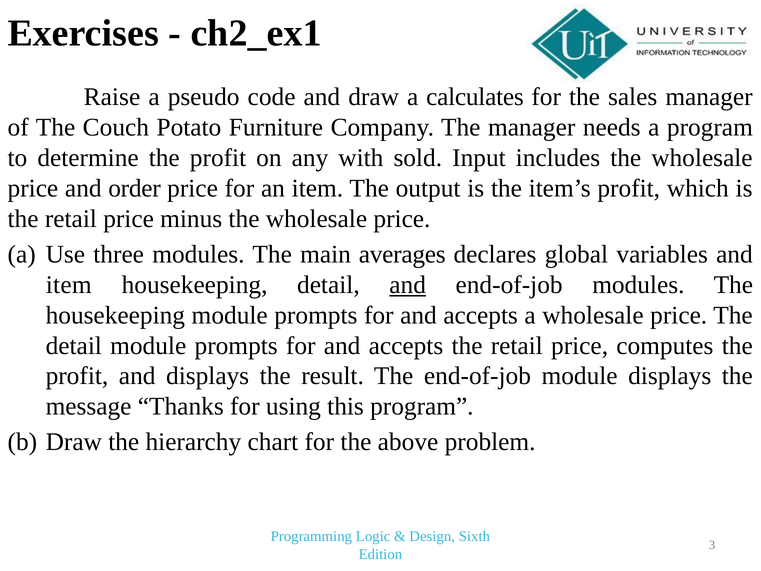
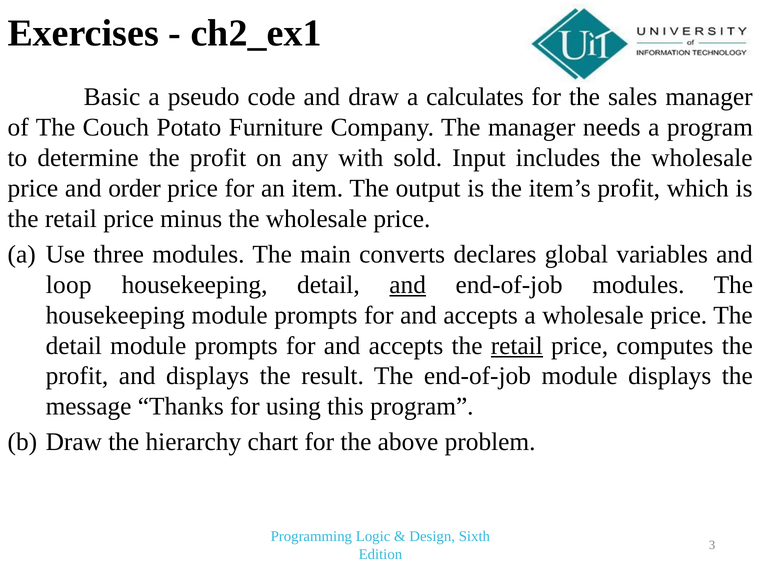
Raise: Raise -> Basic
averages: averages -> converts
item at (69, 285): item -> loop
retail at (517, 345) underline: none -> present
